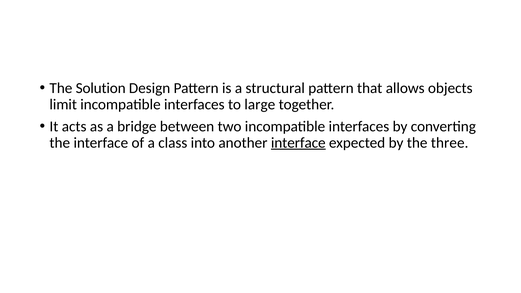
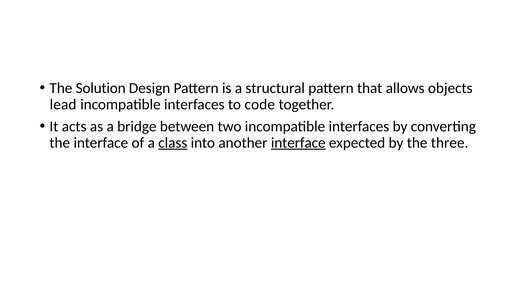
limit: limit -> lead
large: large -> code
class underline: none -> present
